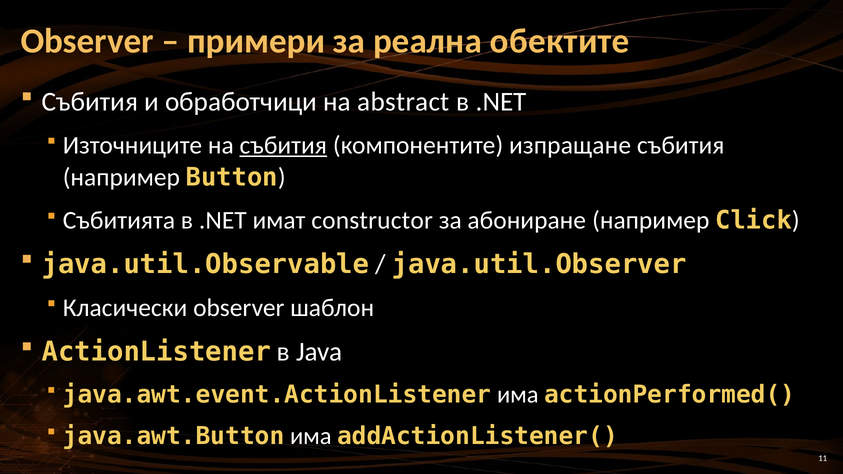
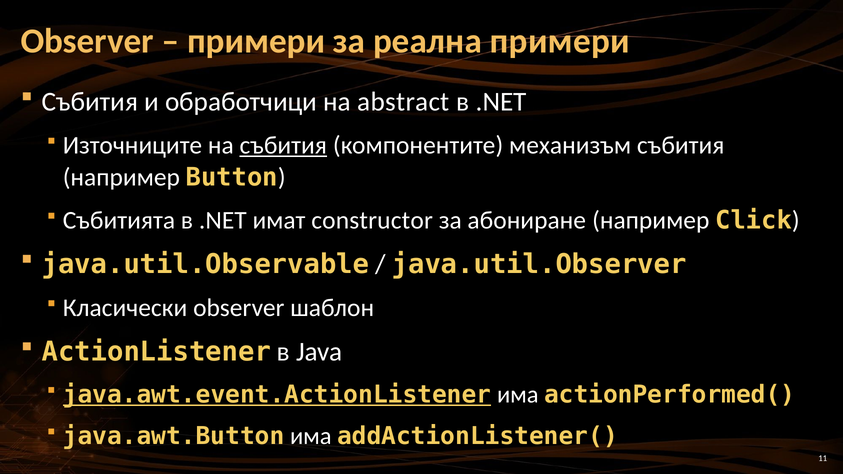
реална обектите: обектите -> примери
изпращане: изпращане -> механизъм
java.awt.event.ActionListener underline: none -> present
